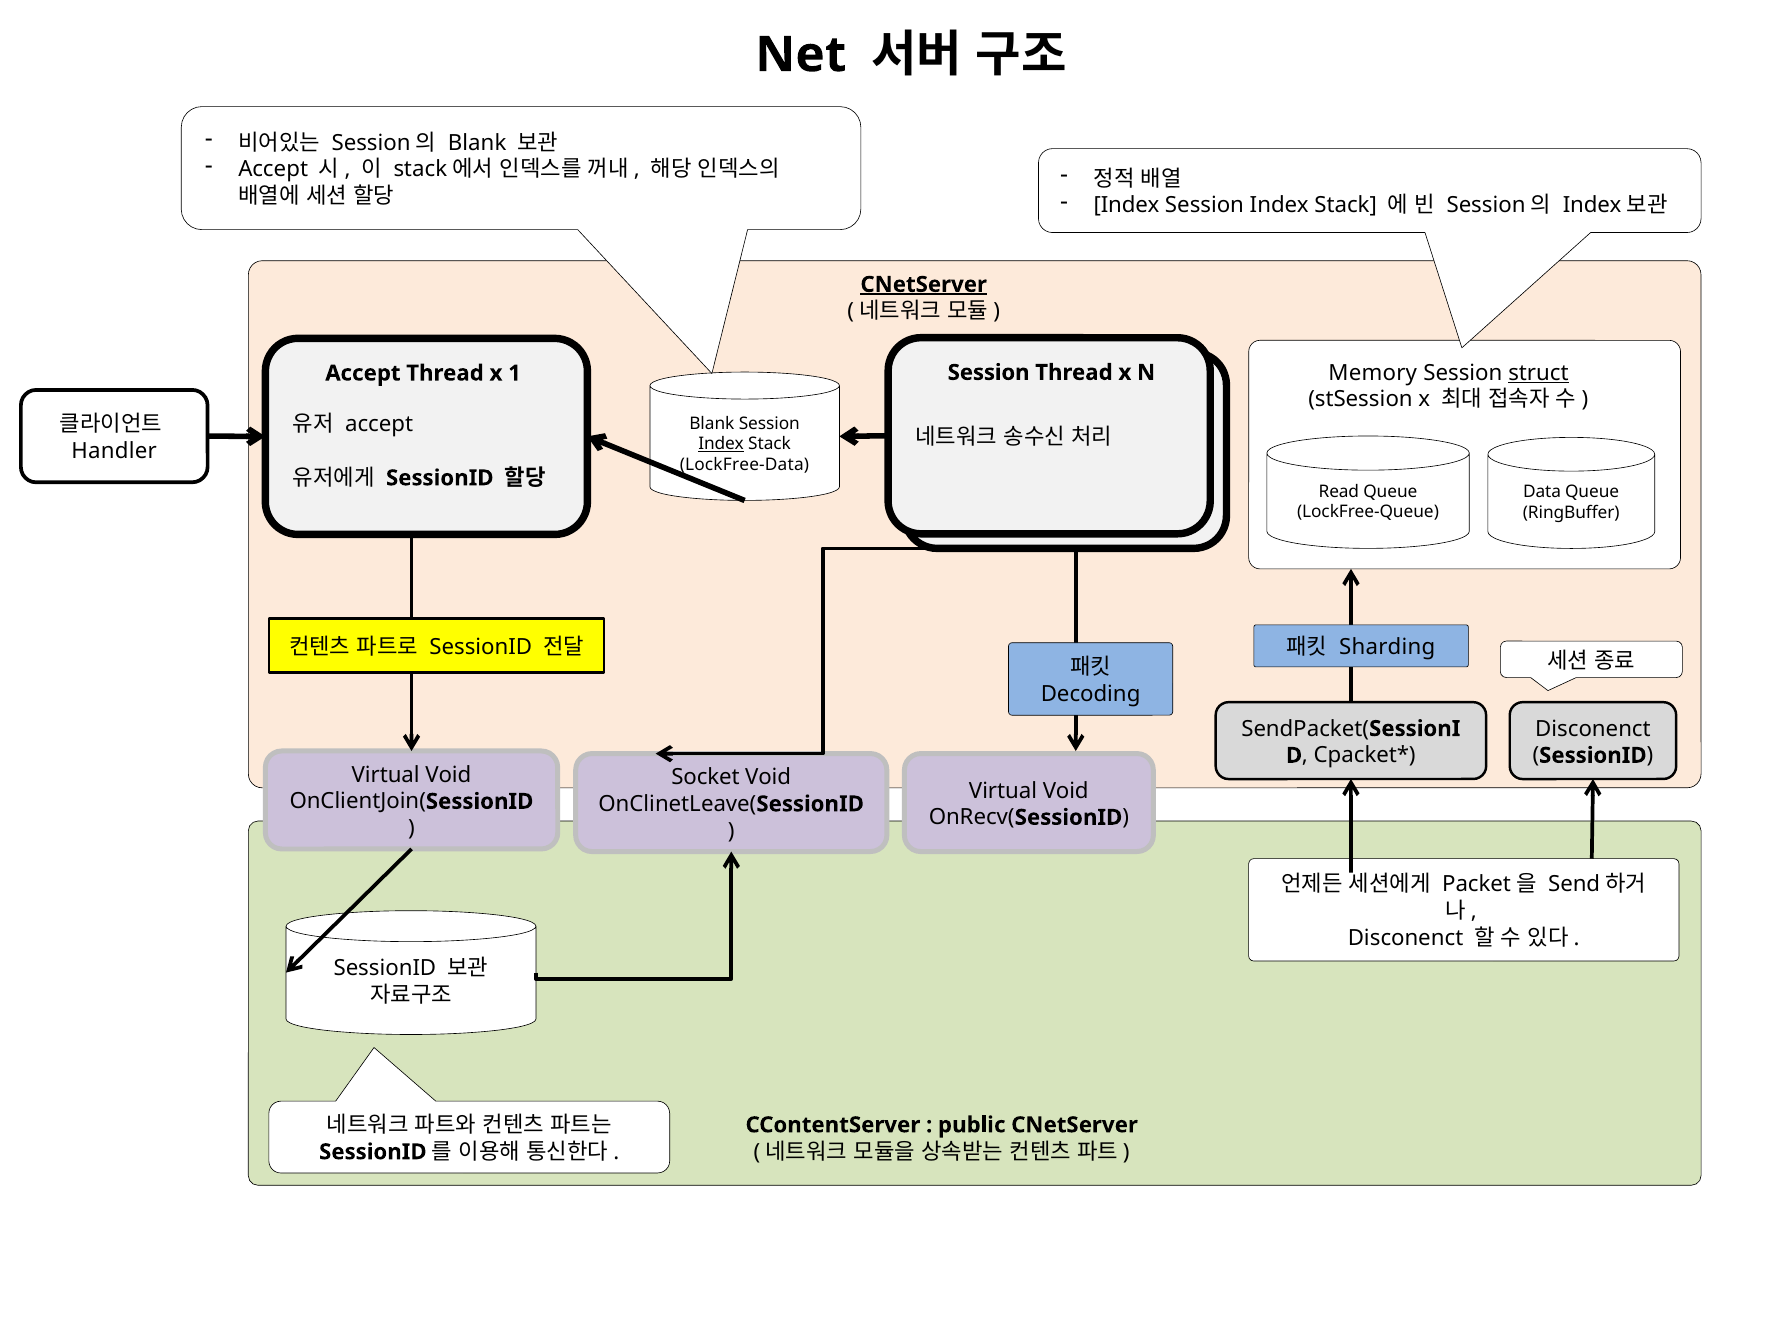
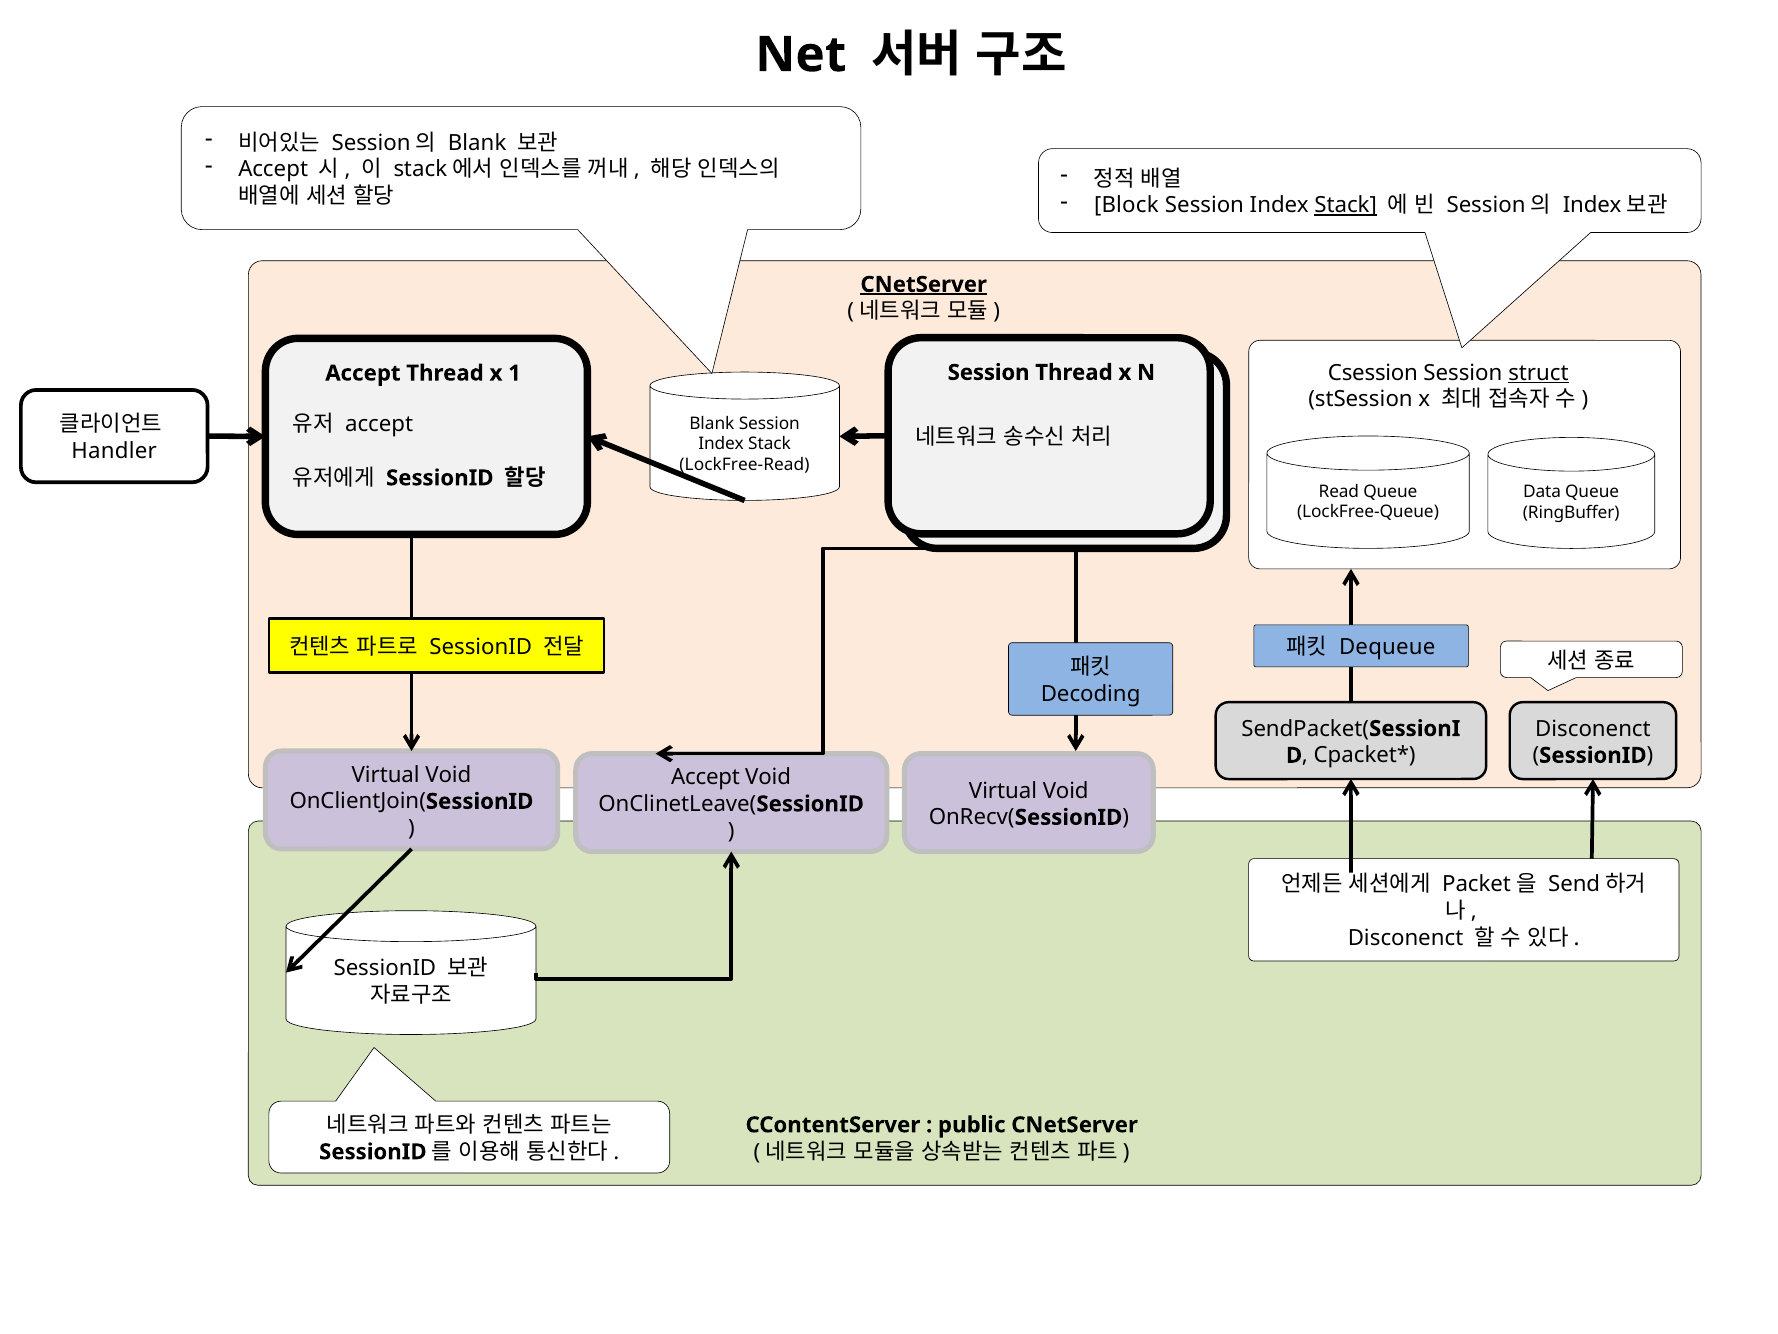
Index at (1127, 205): Index -> Block
Stack at (1346, 205) underline: none -> present
Memory: Memory -> Csession
Index at (721, 444) underline: present -> none
LockFree-Data: LockFree-Data -> LockFree-Read
Sharding: Sharding -> Dequeue
Socket at (705, 777): Socket -> Accept
